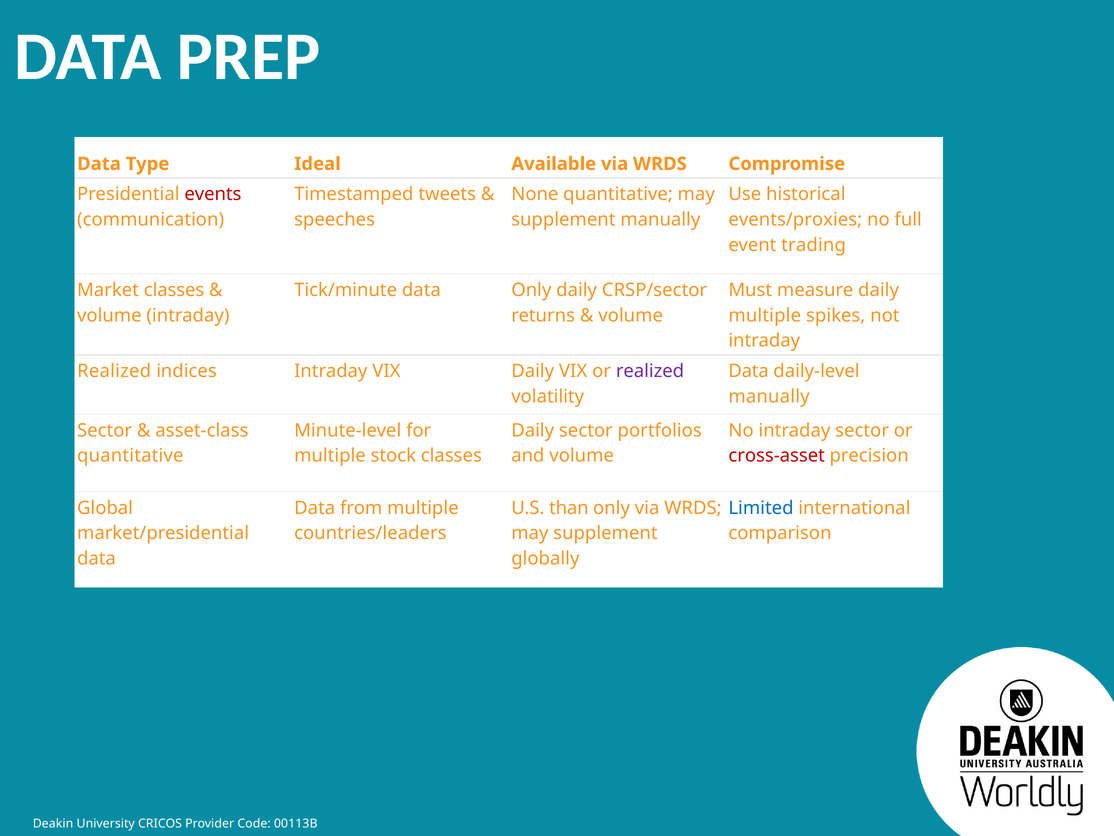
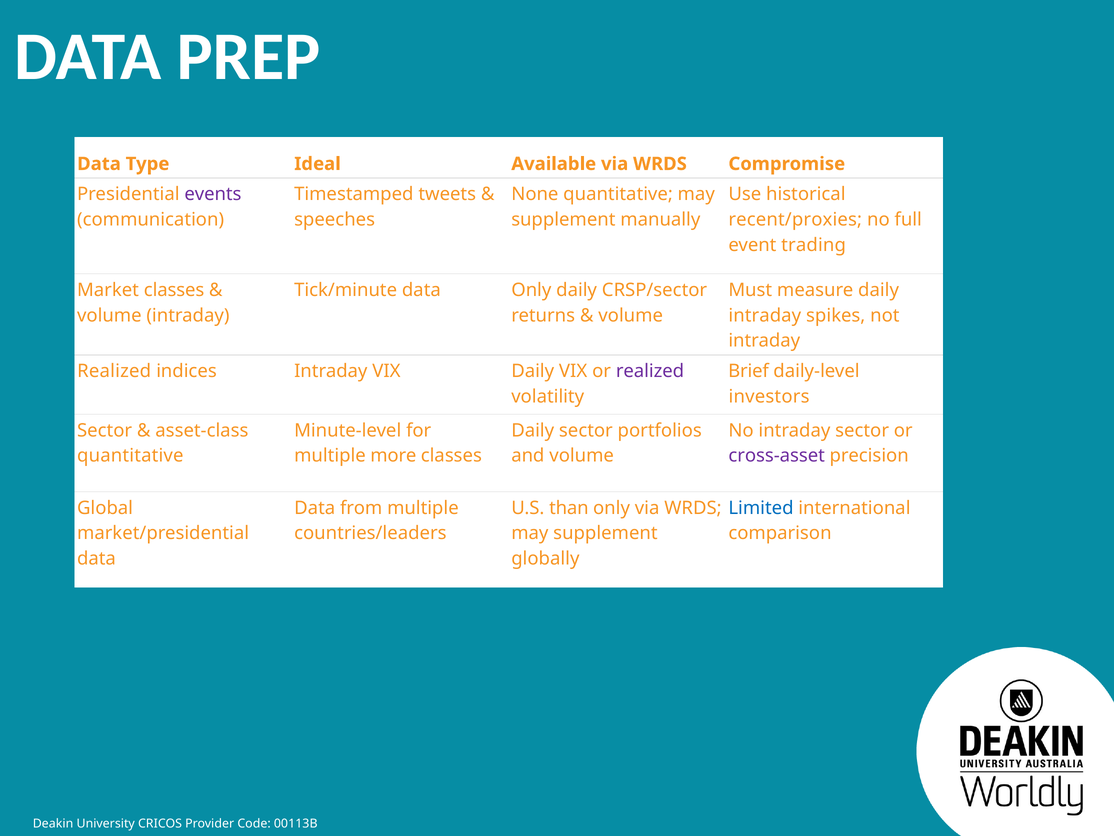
events colour: red -> purple
events/proxies: events/proxies -> recent/proxies
multiple at (765, 315): multiple -> intraday
Data at (749, 371): Data -> Brief
manually at (769, 396): manually -> investors
stock: stock -> more
cross-asset colour: red -> purple
